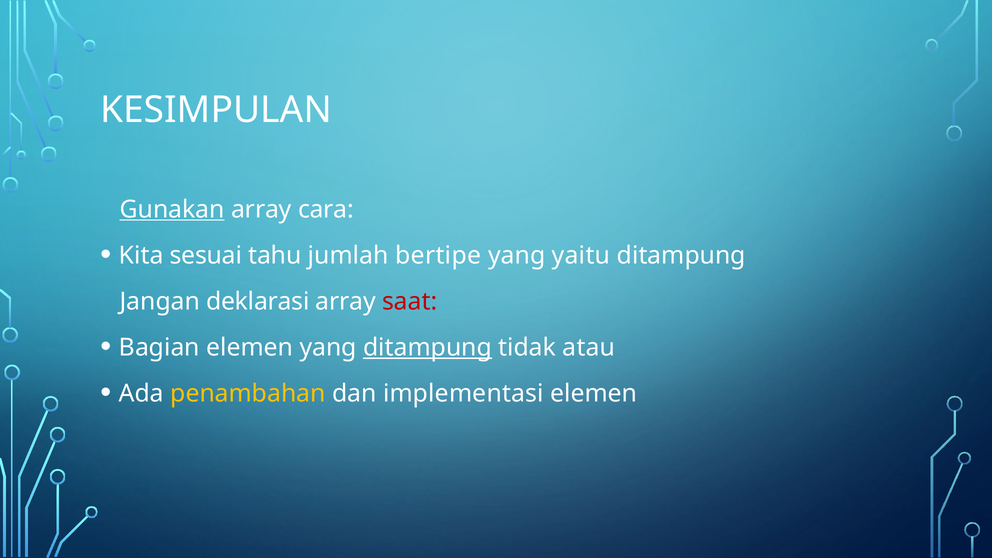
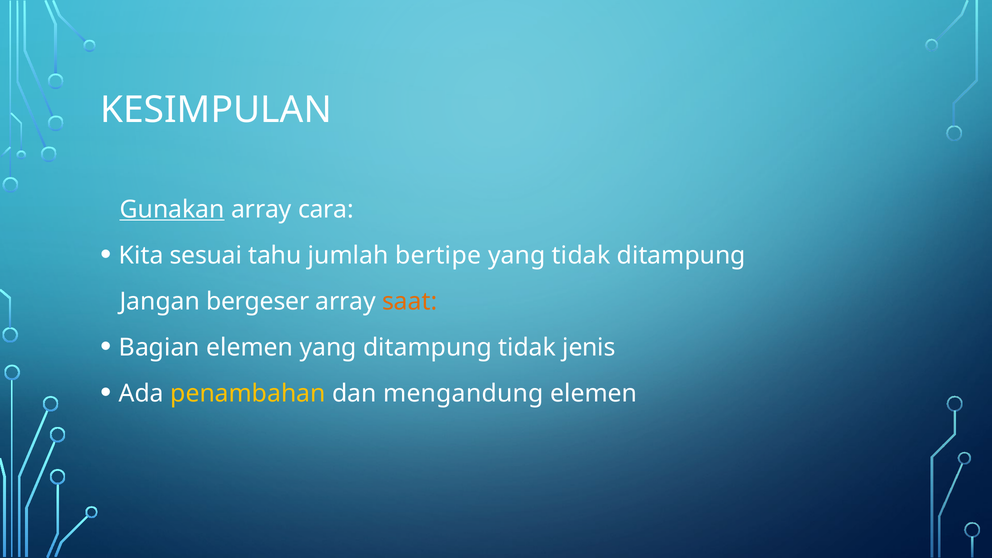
yang yaitu: yaitu -> tidak
deklarasi: deklarasi -> bergeser
saat colour: red -> orange
ditampung at (428, 347) underline: present -> none
atau: atau -> jenis
implementasi: implementasi -> mengandung
